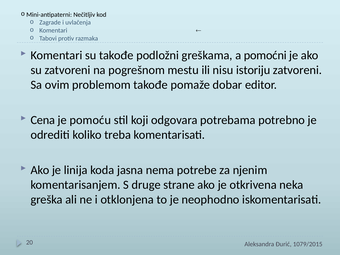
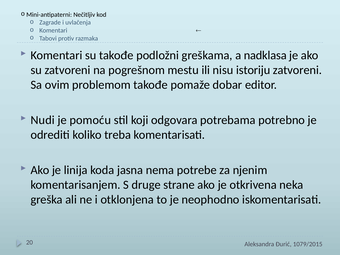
pomoćni: pomoćni -> nadklasa
Cena: Cena -> Nudi
